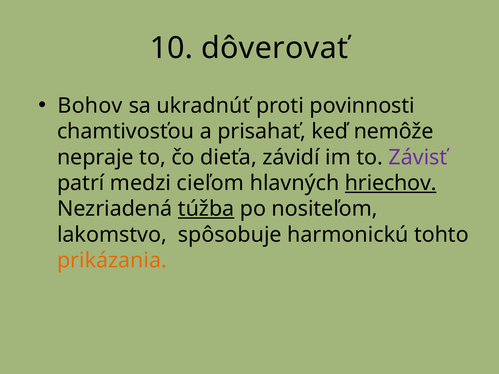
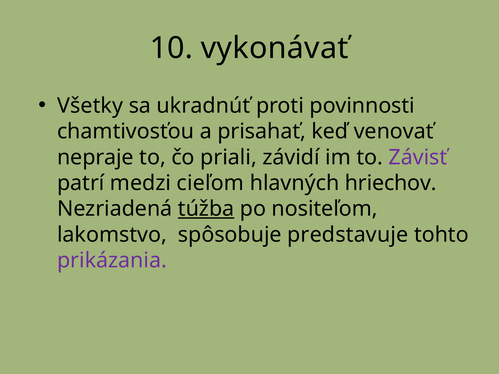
dôverovať: dôverovať -> vykonávať
Bohov: Bohov -> Všetky
nemôže: nemôže -> venovať
dieťa: dieťa -> priali
hriechov underline: present -> none
harmonickú: harmonickú -> predstavuje
prikázania colour: orange -> purple
